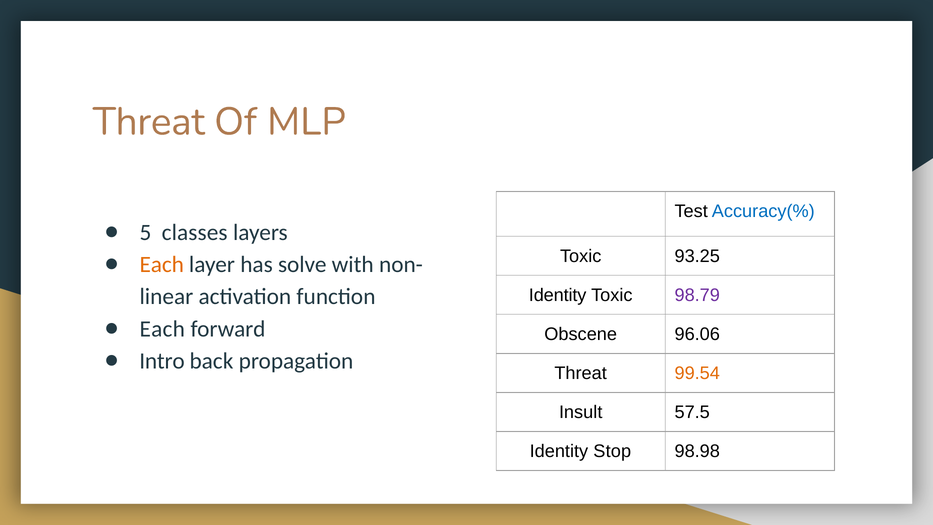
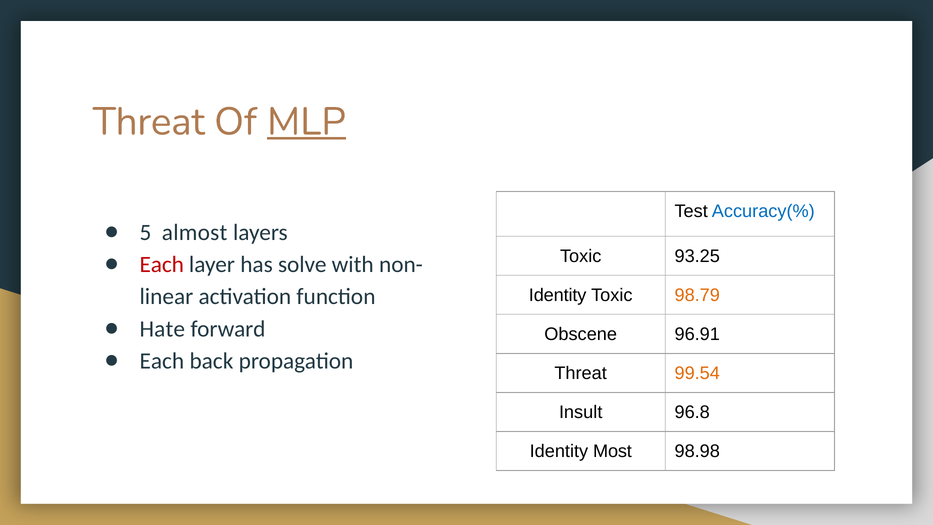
MLP underline: none -> present
classes: classes -> almost
Each at (162, 264) colour: orange -> red
98.79 colour: purple -> orange
Each at (162, 329): Each -> Hate
96.06: 96.06 -> 96.91
Intro at (162, 361): Intro -> Each
57.5: 57.5 -> 96.8
Stop: Stop -> Most
